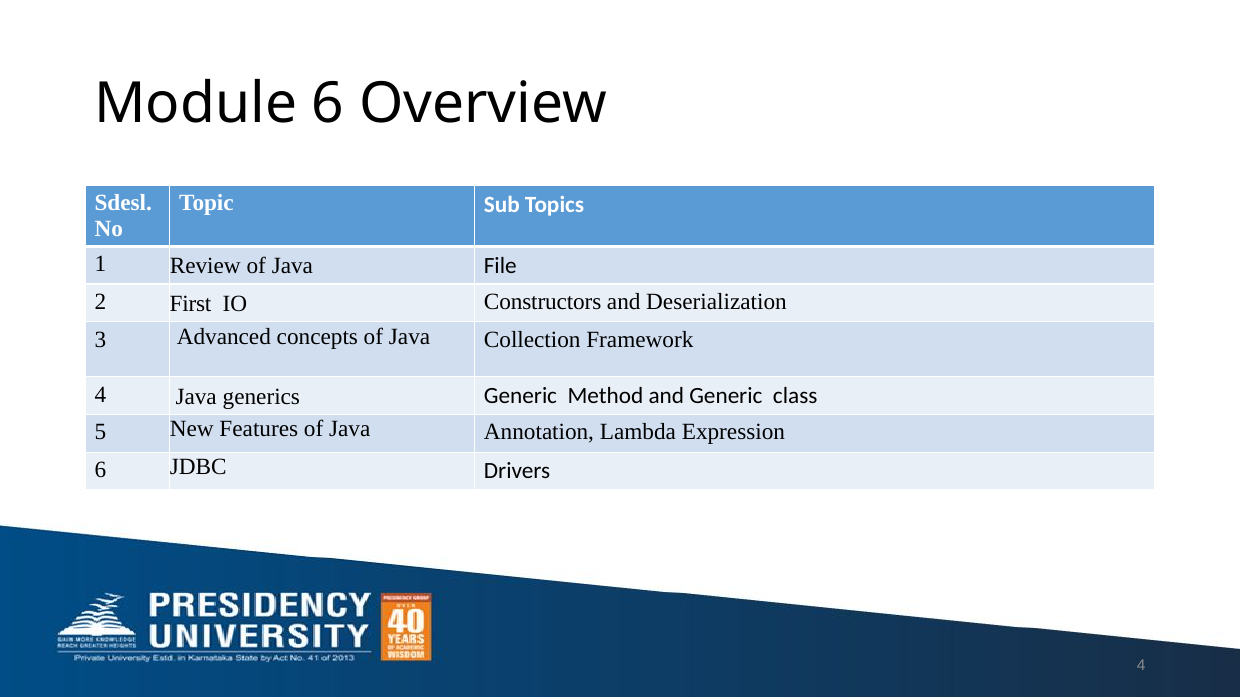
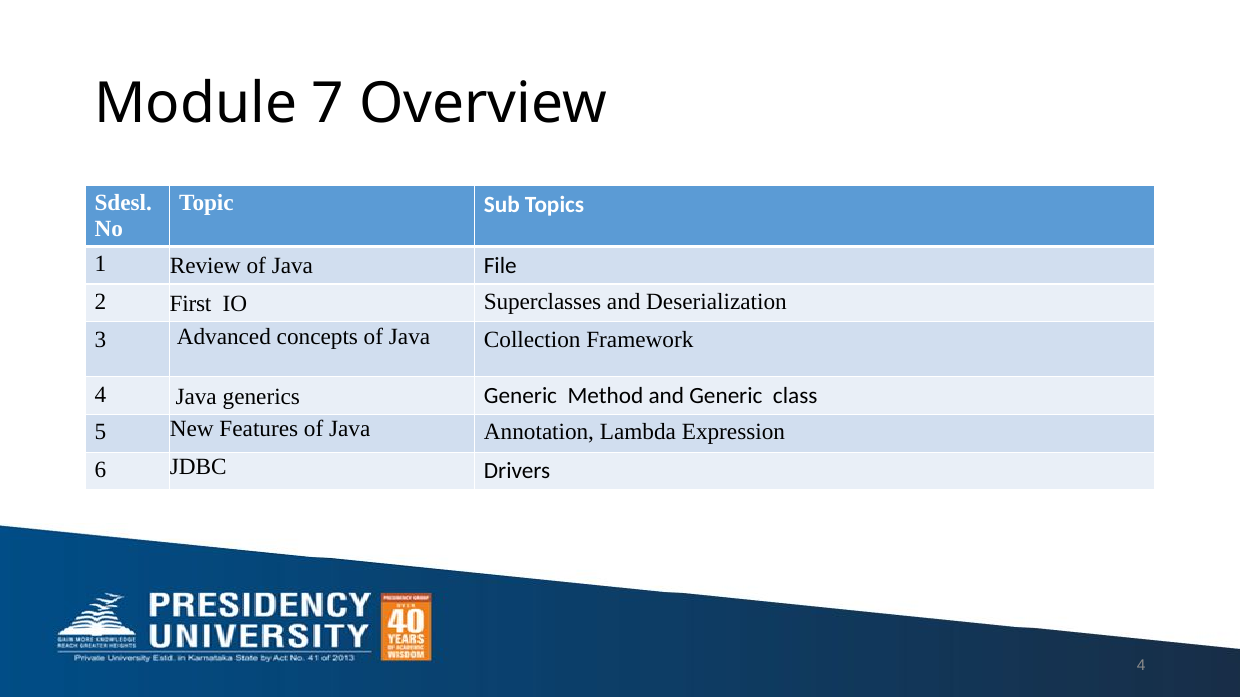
Module 6: 6 -> 7
Constructors: Constructors -> Superclasses
